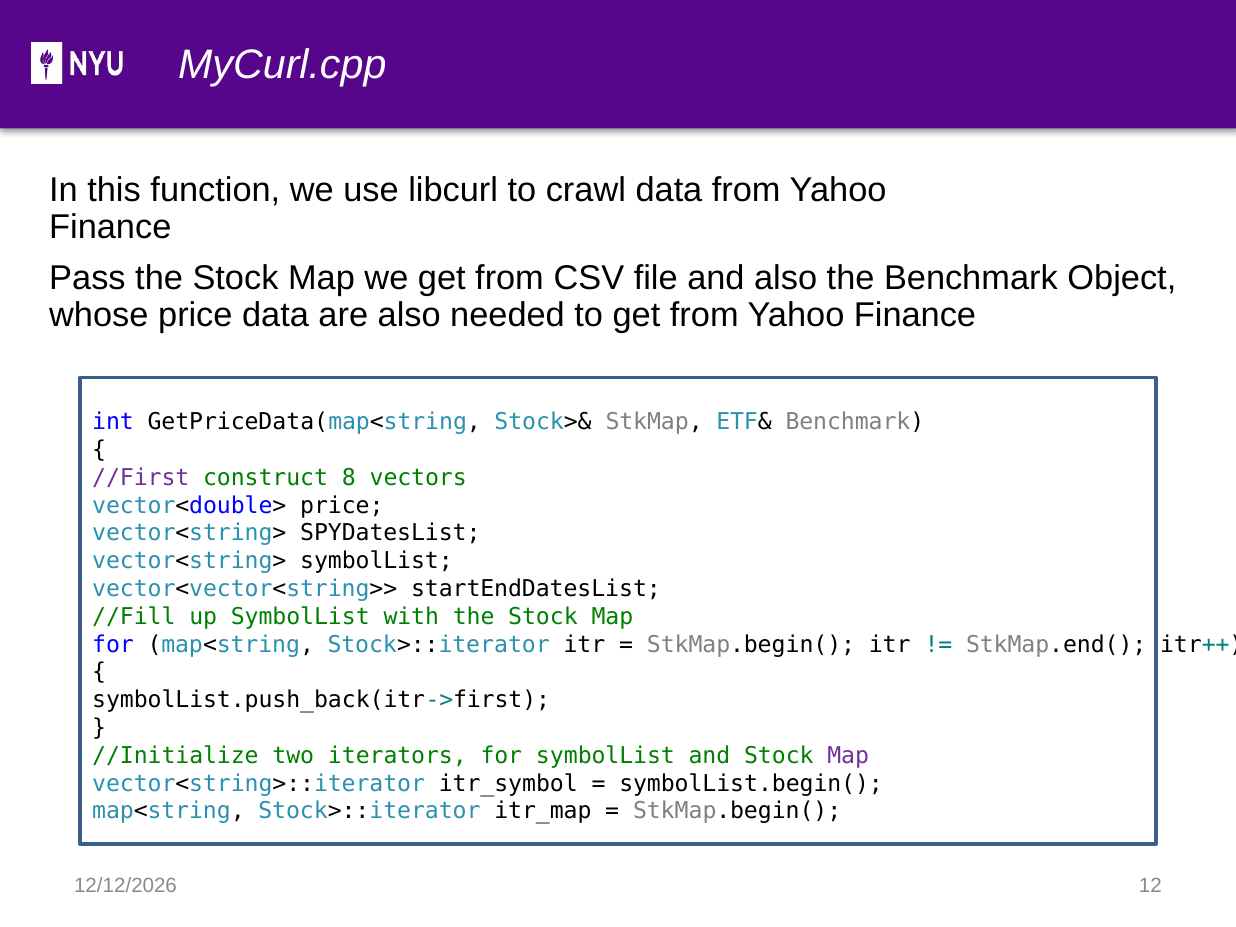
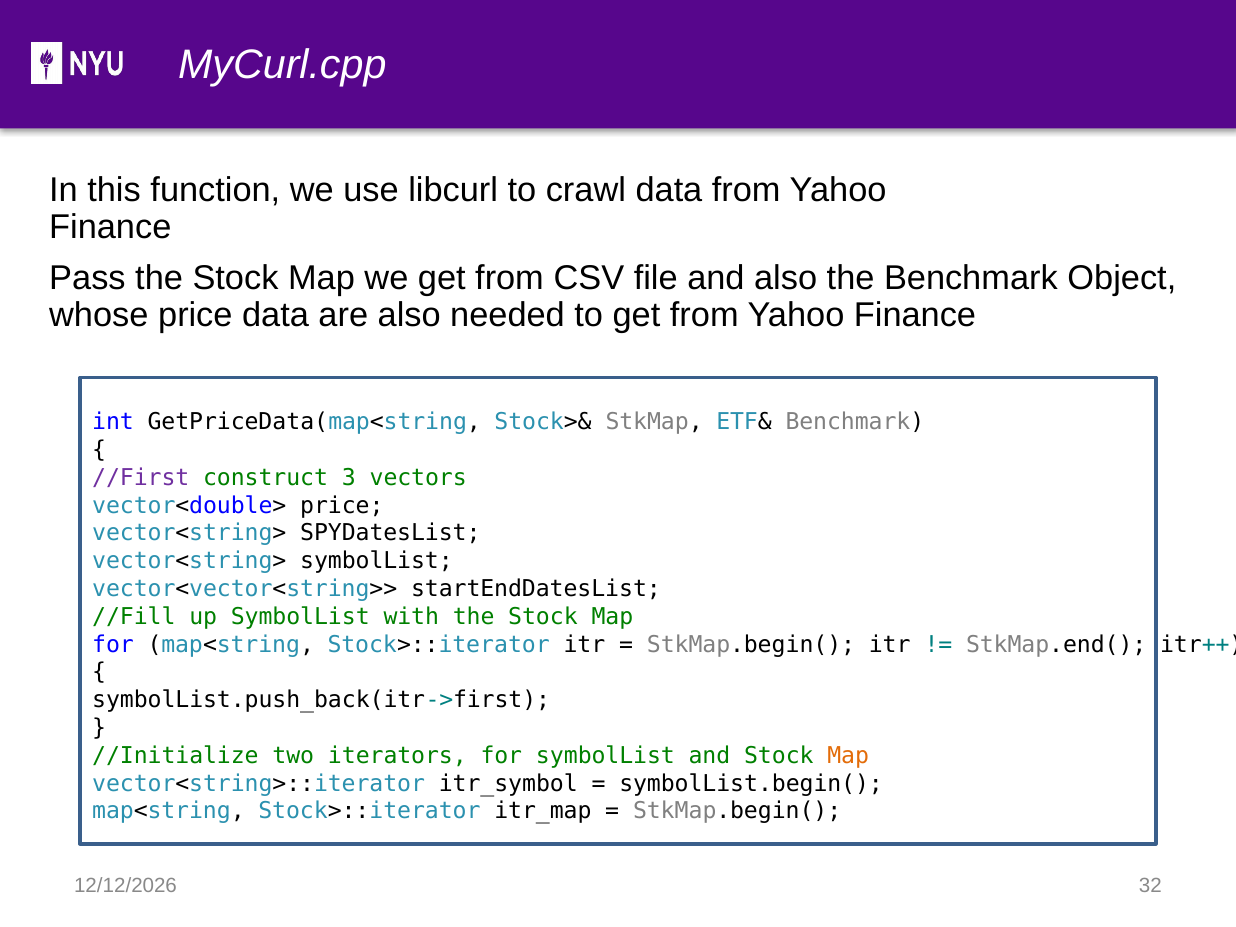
8: 8 -> 3
Map at (848, 756) colour: purple -> orange
12: 12 -> 32
